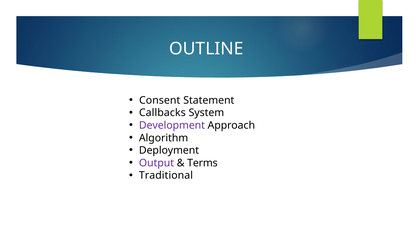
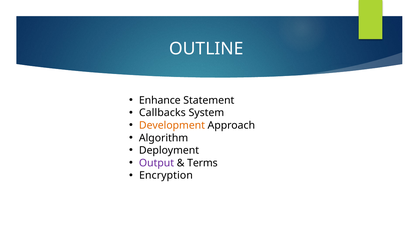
Consent: Consent -> Enhance
Development colour: purple -> orange
Traditional: Traditional -> Encryption
